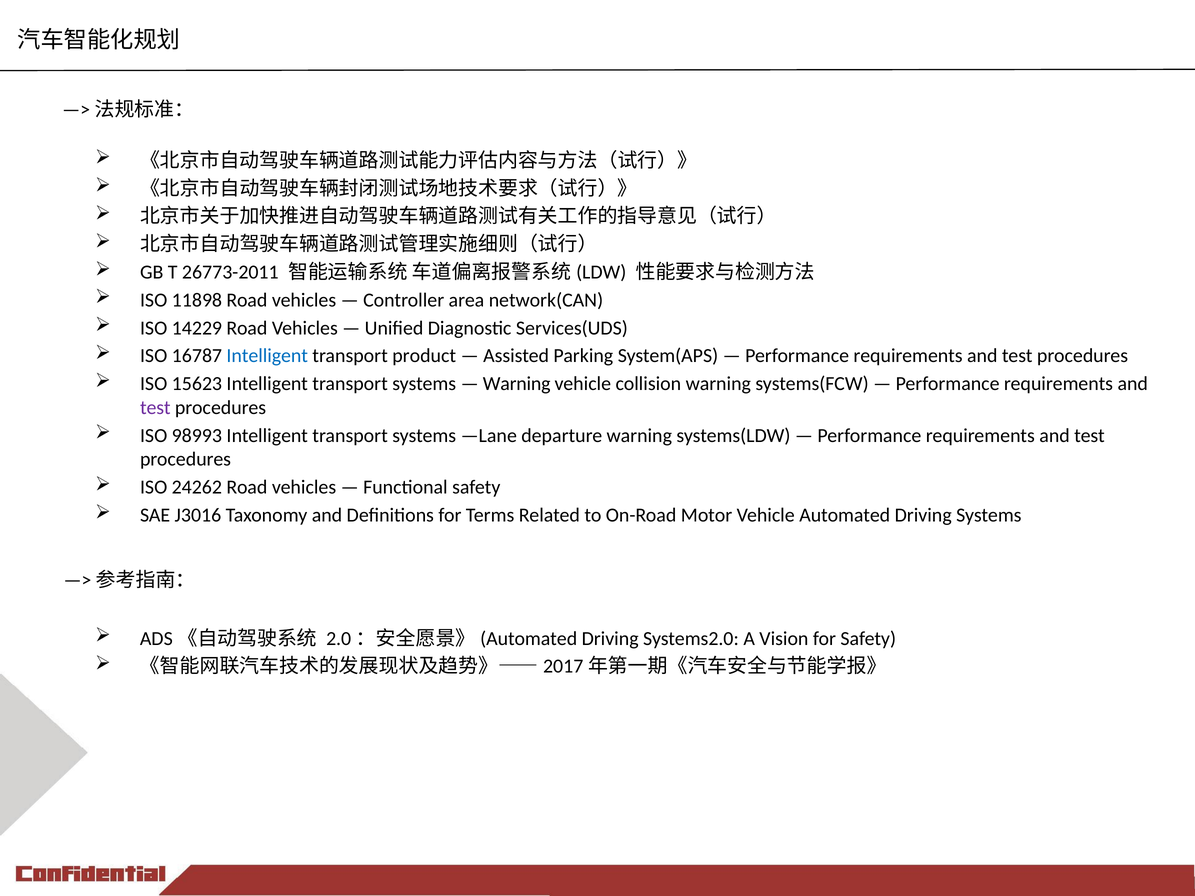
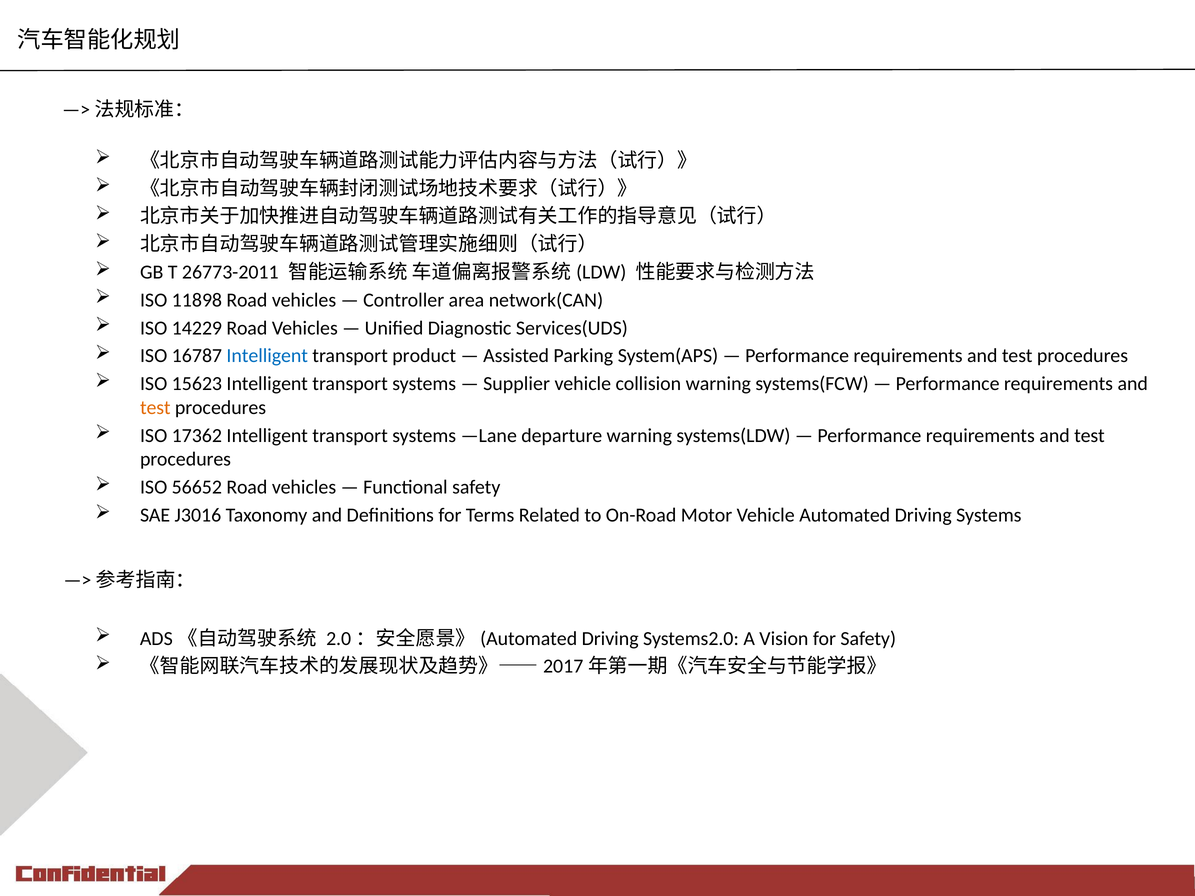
Warning at (517, 384): Warning -> Supplier
test at (155, 408) colour: purple -> orange
98993: 98993 -> 17362
24262: 24262 -> 56652
